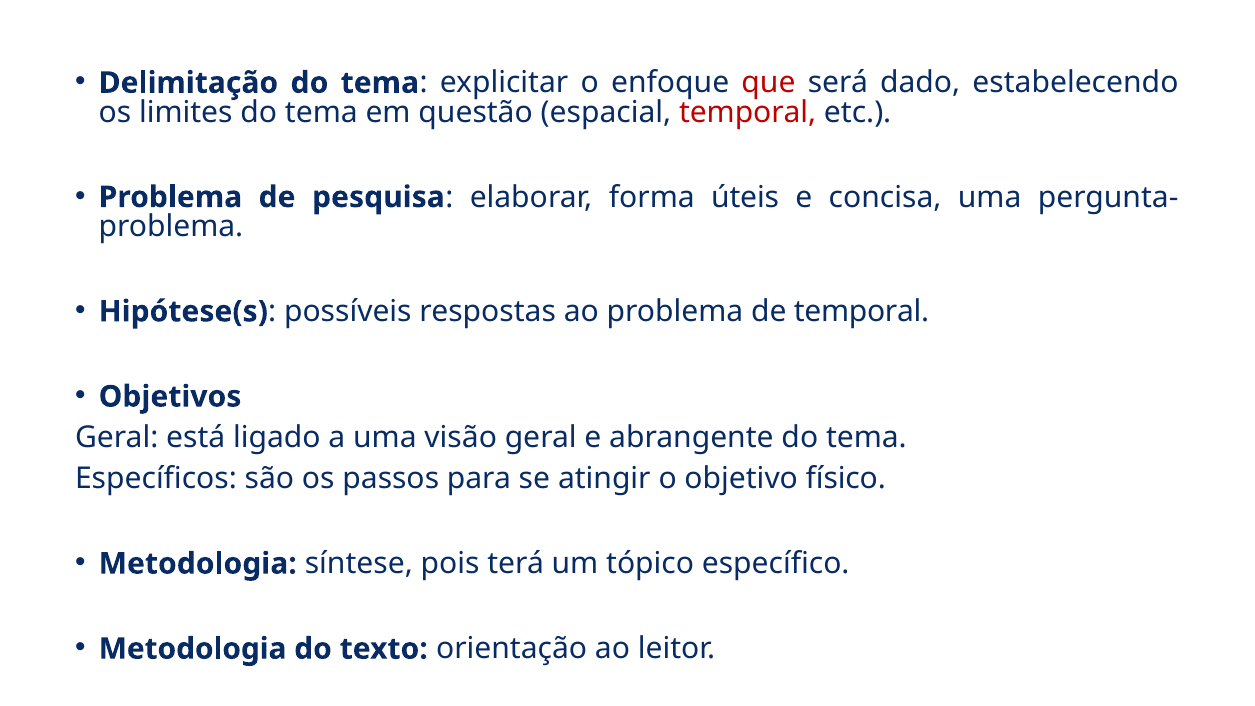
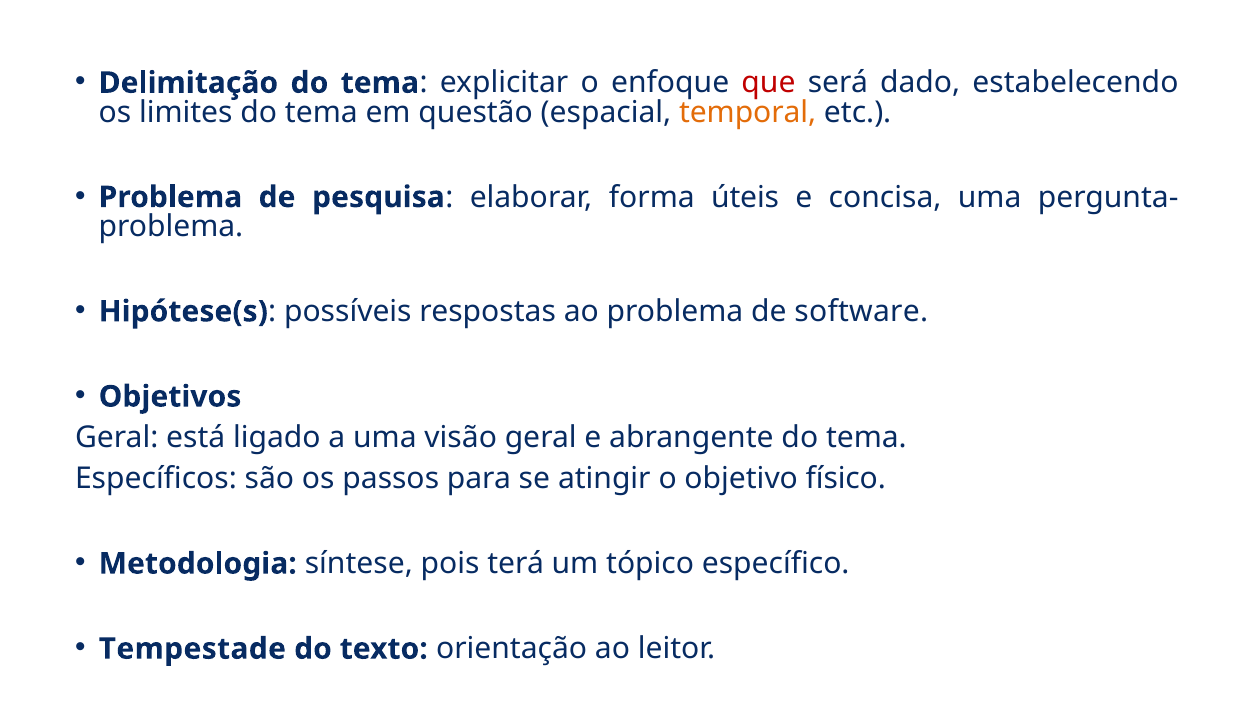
temporal at (748, 112) colour: red -> orange
de temporal: temporal -> software
Metodologia at (193, 649): Metodologia -> Tempestade
